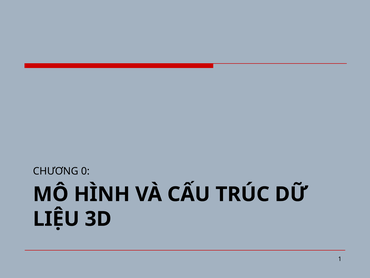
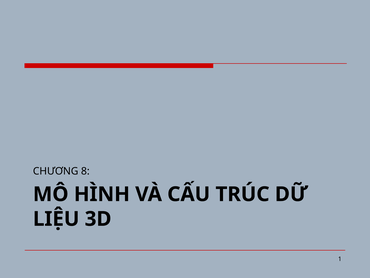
0: 0 -> 8
